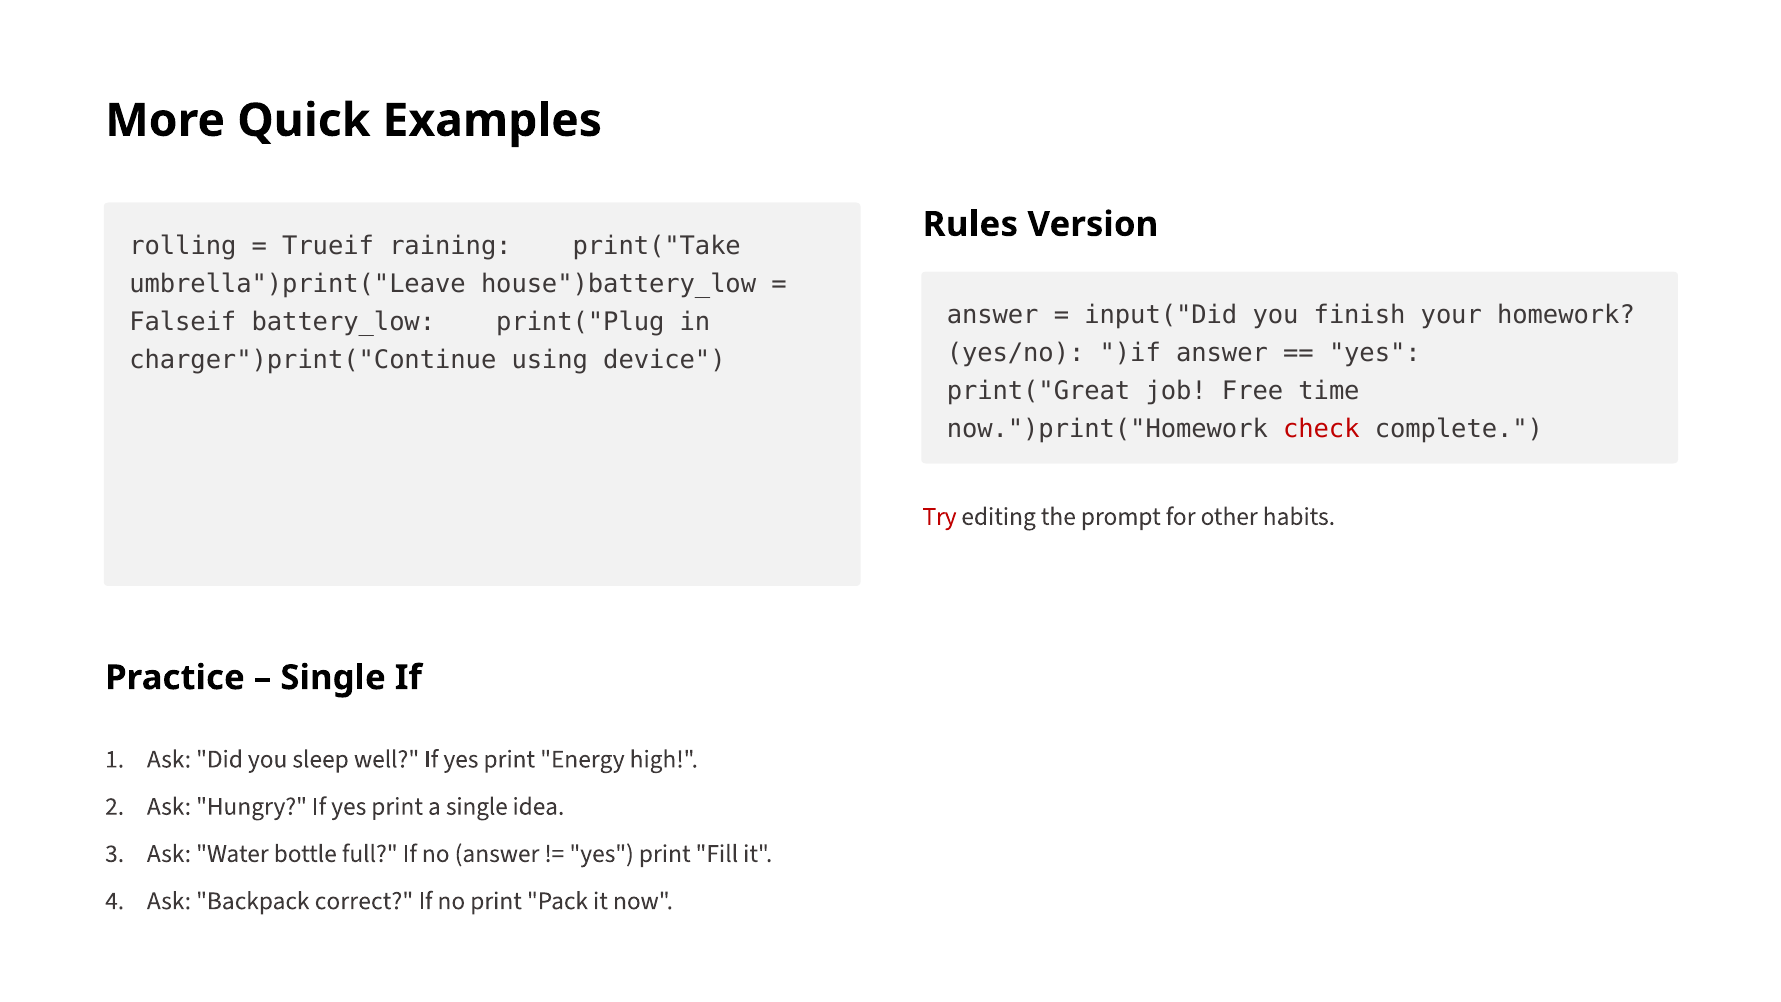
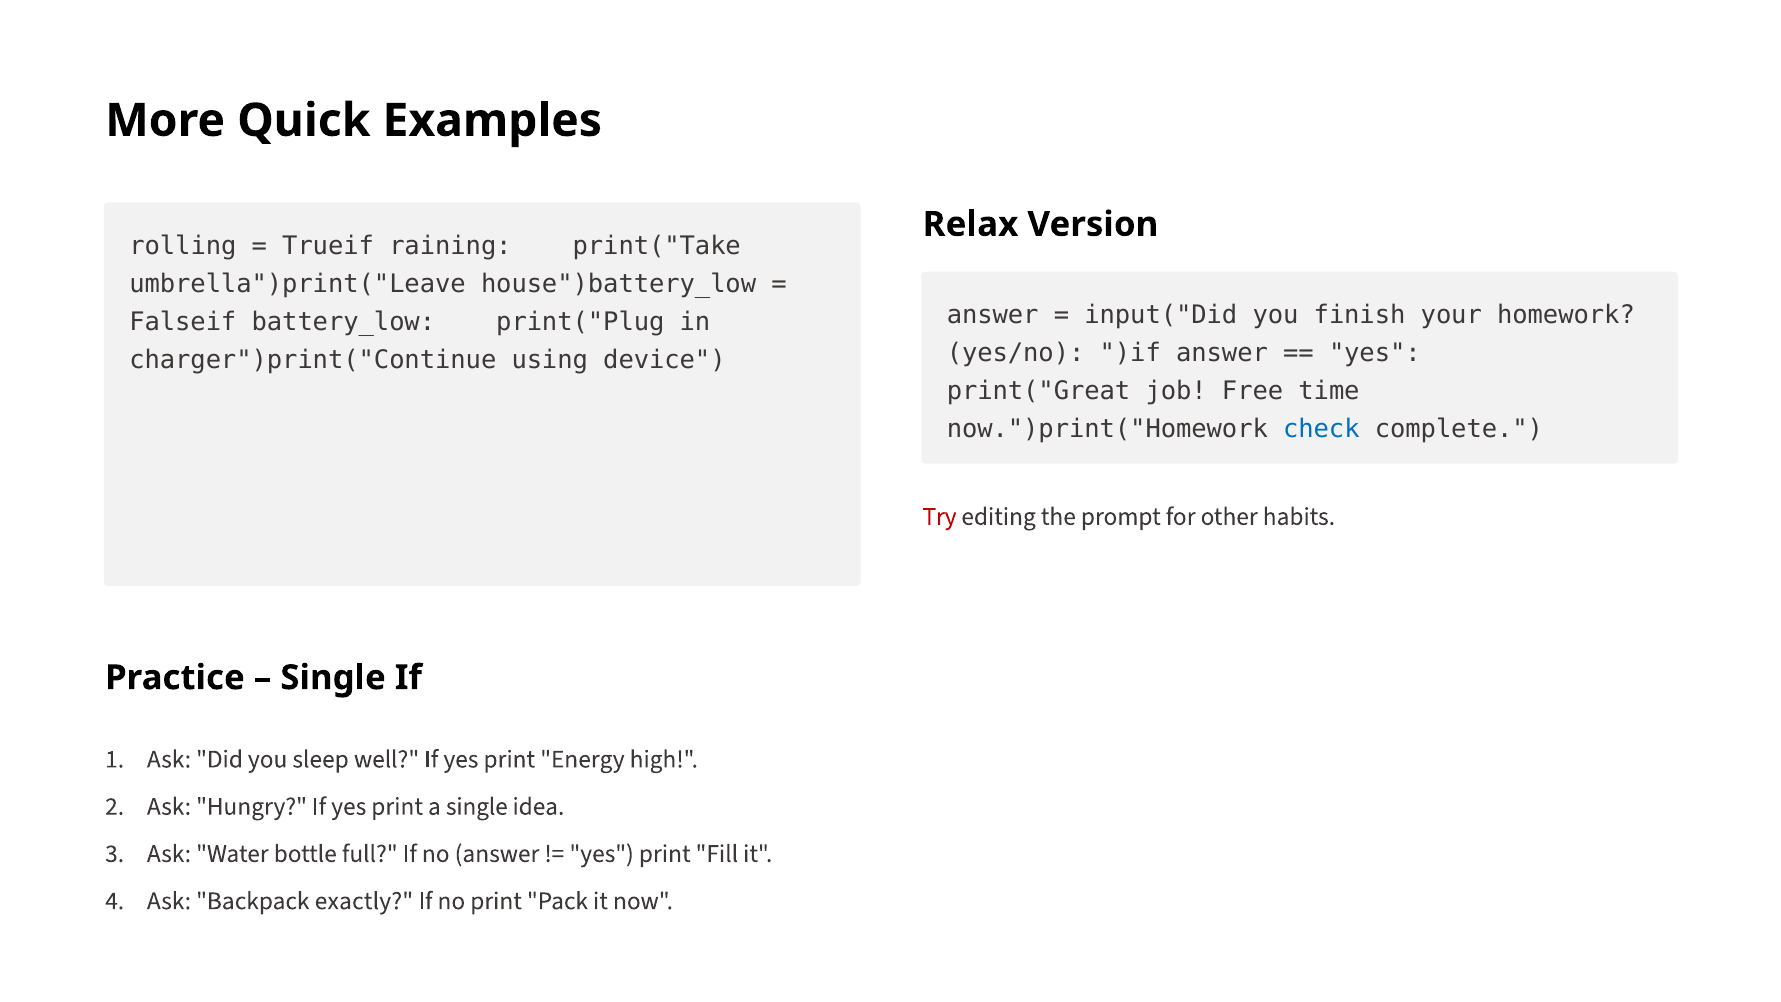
Rules: Rules -> Relax
check colour: red -> blue
correct: correct -> exactly
